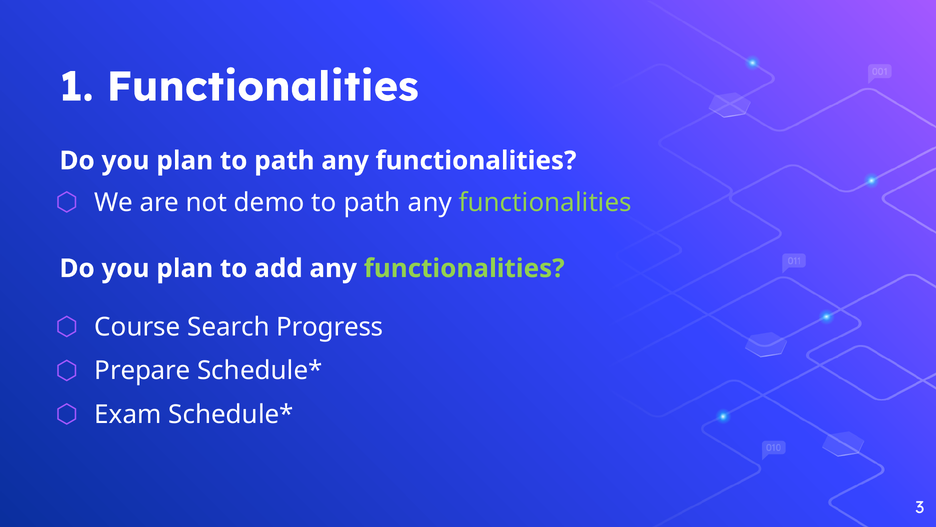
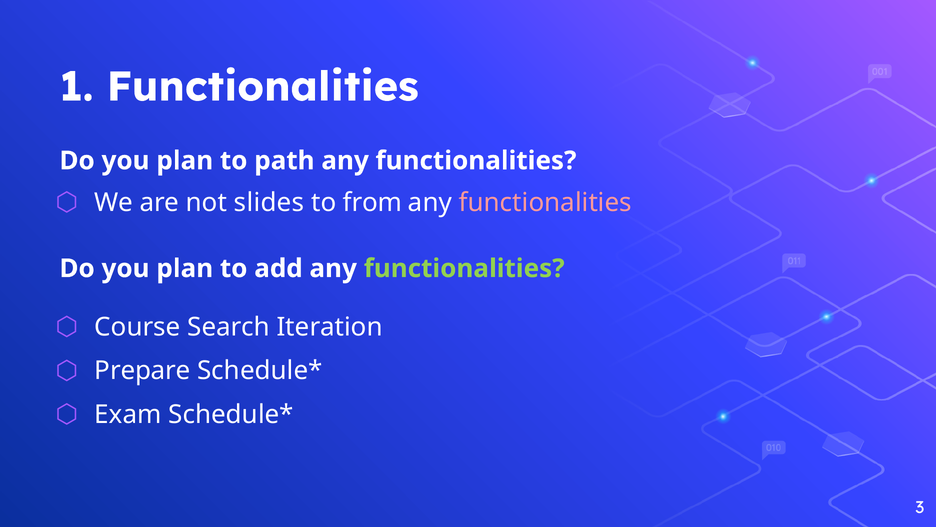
demo: demo -> slides
path at (372, 202): path -> from
functionalities at (545, 202) colour: light green -> pink
Progress: Progress -> Iteration
